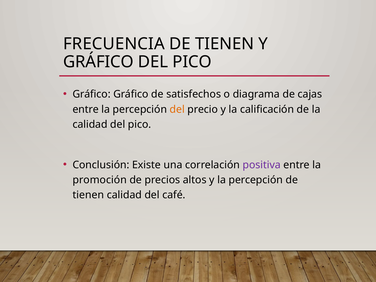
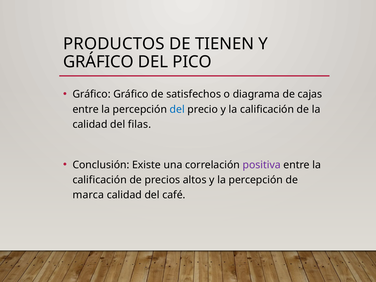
FRECUENCIA: FRECUENCIA -> PRODUCTOS
del at (177, 109) colour: orange -> blue
calidad del pico: pico -> filas
promoción at (100, 180): promoción -> calificación
tienen at (88, 195): tienen -> marca
